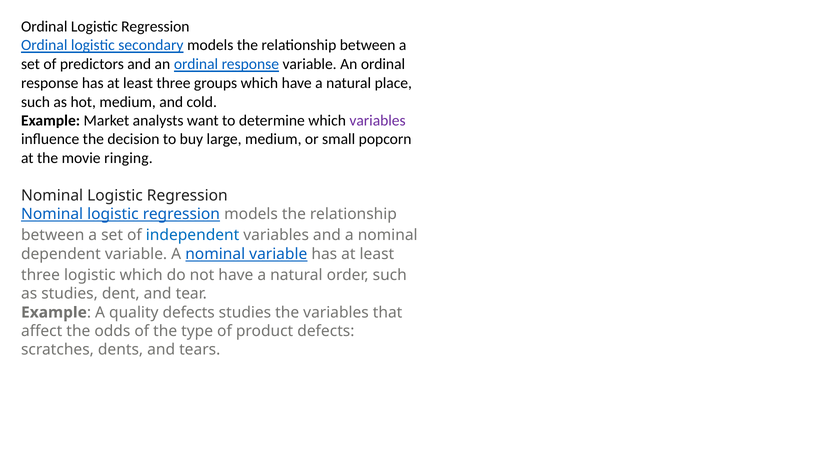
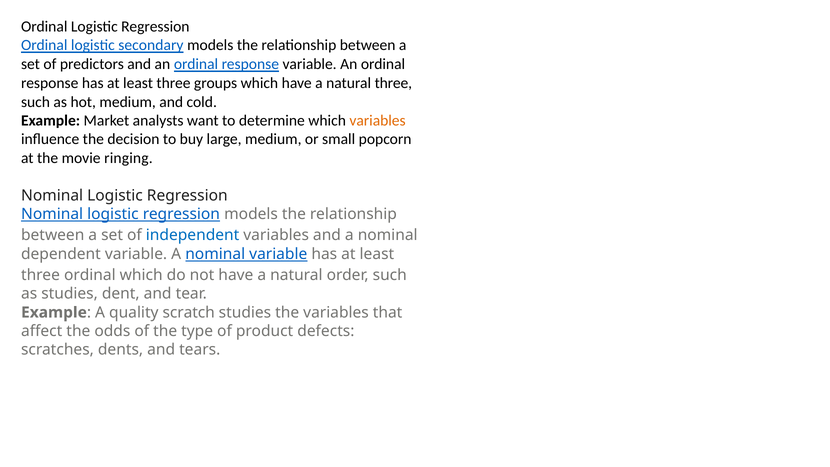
natural place: place -> three
variables at (378, 121) colour: purple -> orange
three logistic: logistic -> ordinal
quality defects: defects -> scratch
